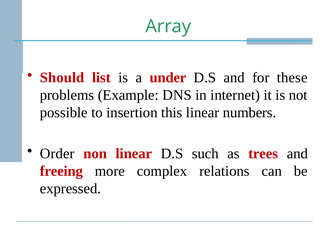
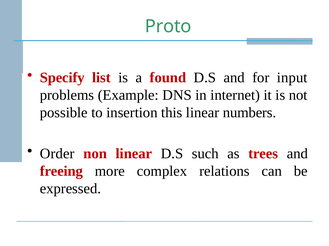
Array: Array -> Proto
Should: Should -> Specify
under: under -> found
these: these -> input
